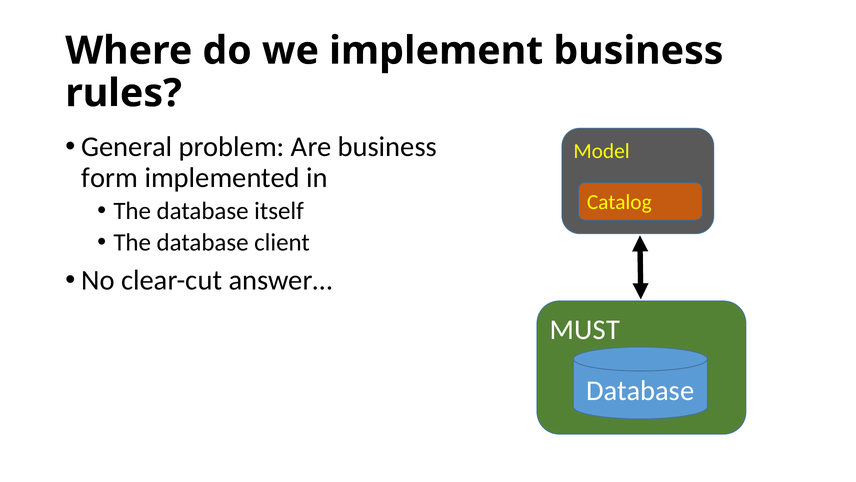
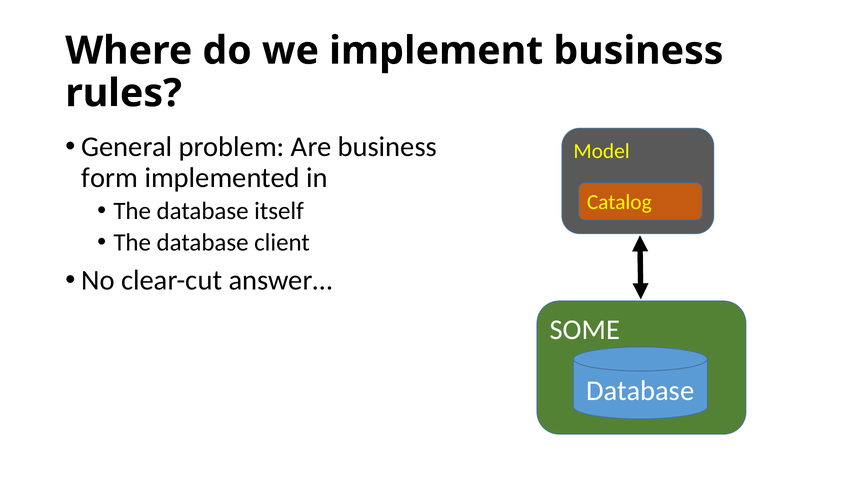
MUST: MUST -> SOME
